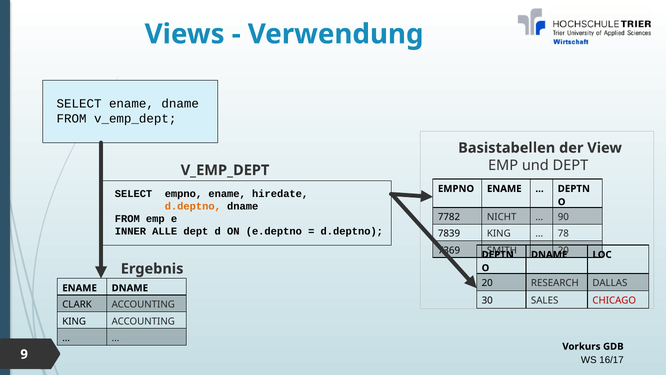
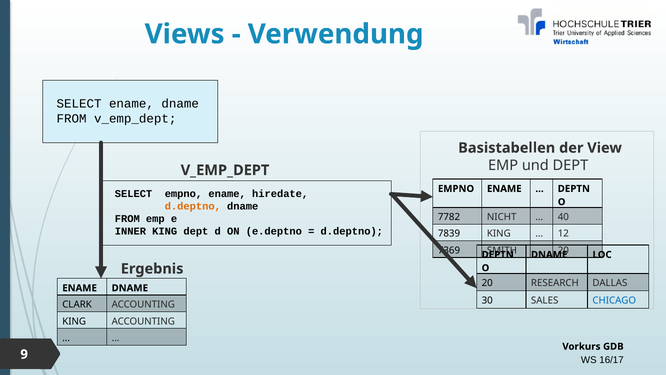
90: 90 -> 40
INNER ALLE: ALLE -> KING
78: 78 -> 12
CHICAGO colour: red -> blue
